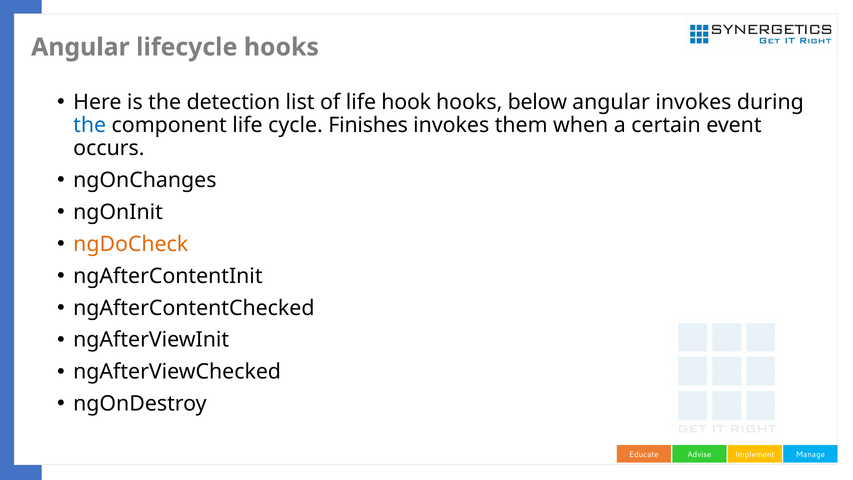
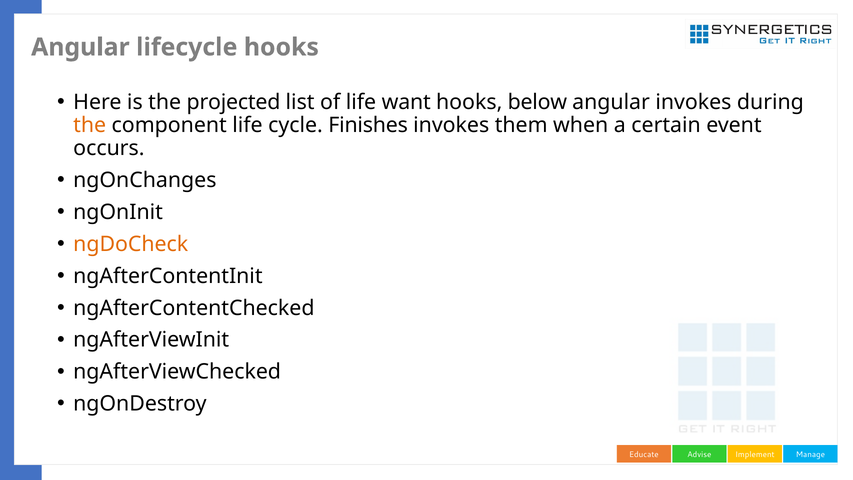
detection: detection -> projected
hook: hook -> want
the at (90, 125) colour: blue -> orange
